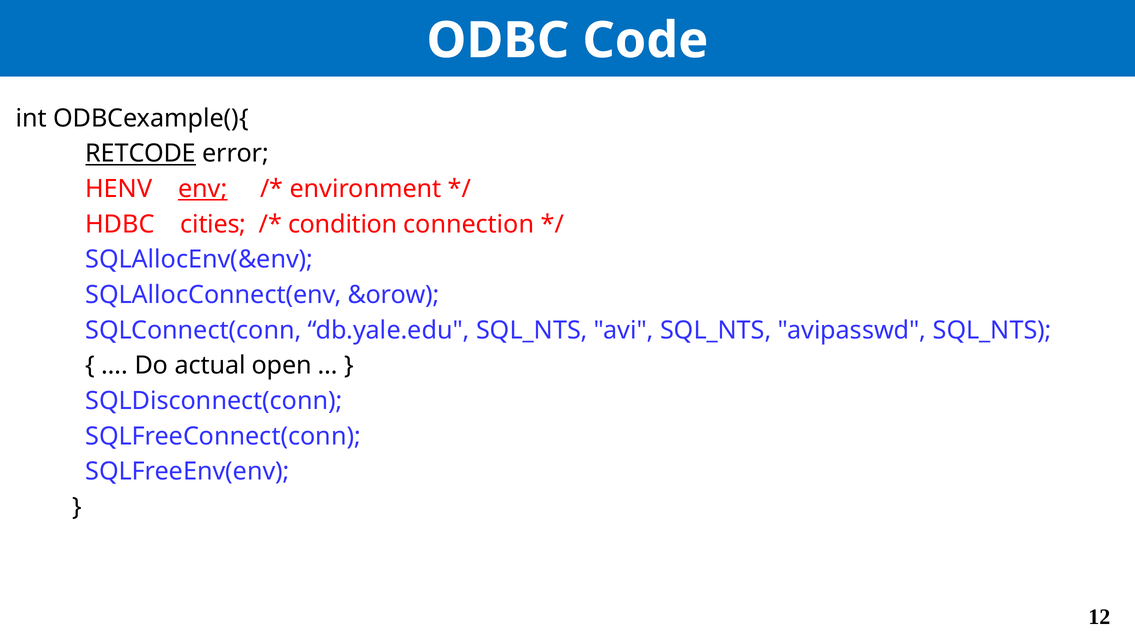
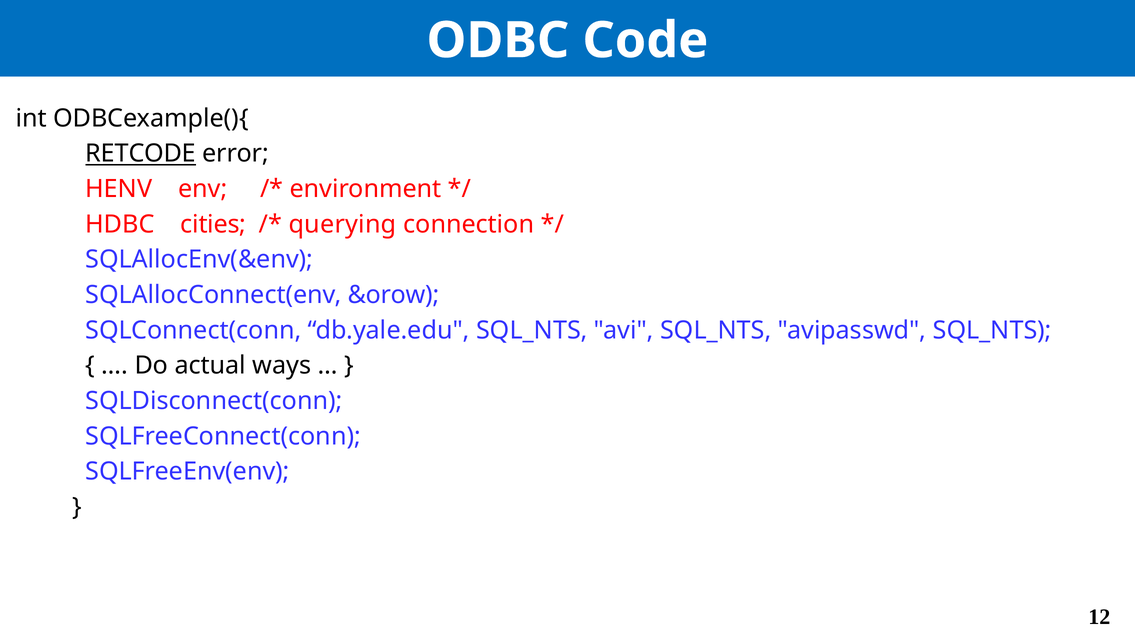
env underline: present -> none
condition: condition -> querying
open: open -> ways
